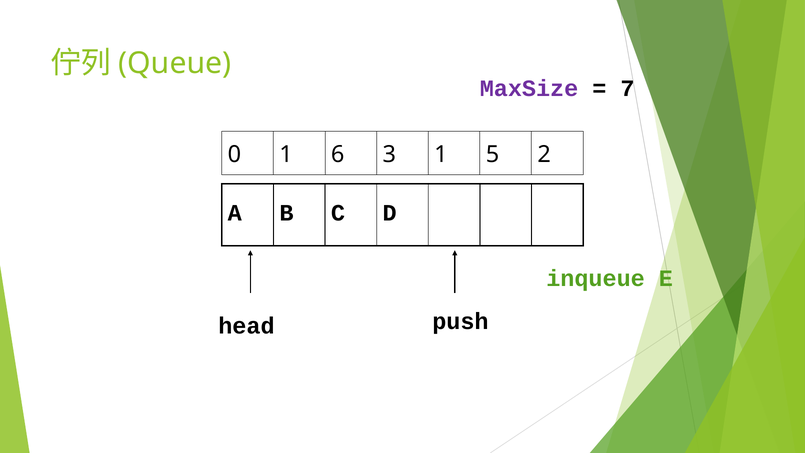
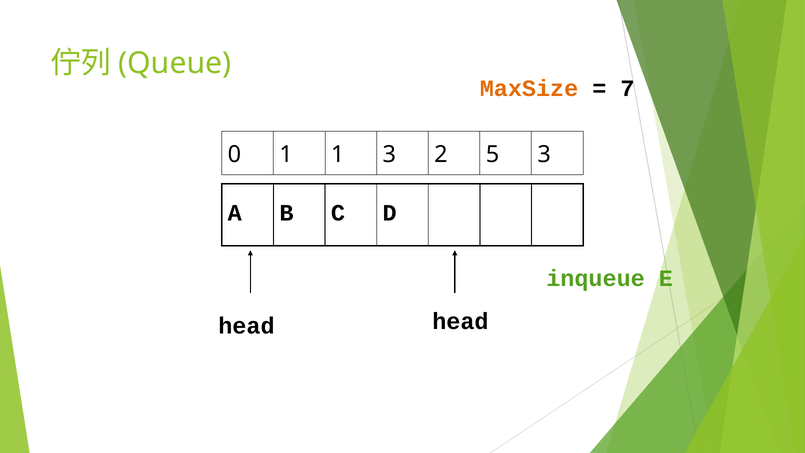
MaxSize colour: purple -> orange
1 6: 6 -> 1
3 1: 1 -> 2
5 2: 2 -> 3
push at (460, 321): push -> head
